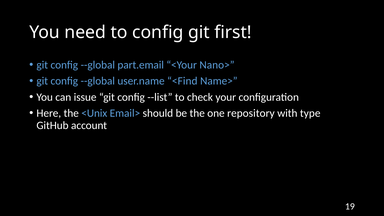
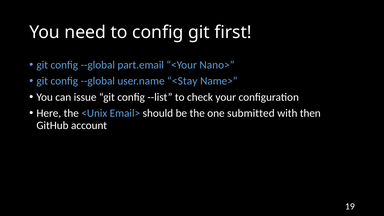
<Find: <Find -> <Stay
repository: repository -> submitted
type: type -> then
